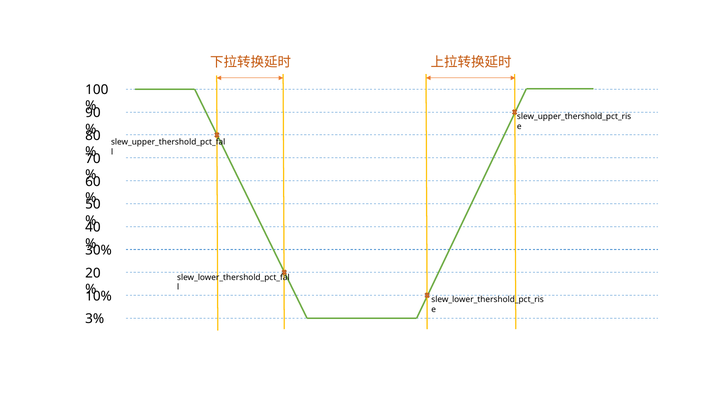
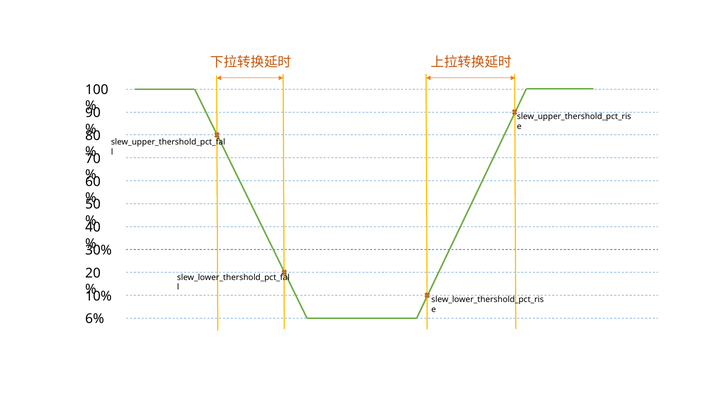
3%: 3% -> 6%
